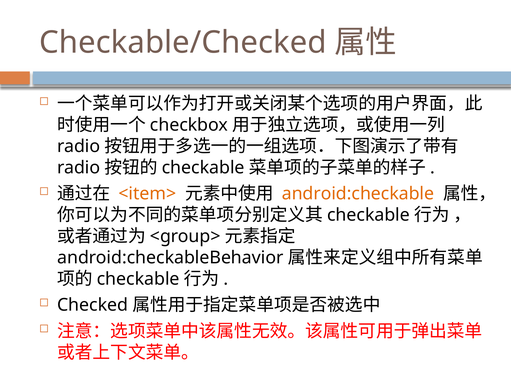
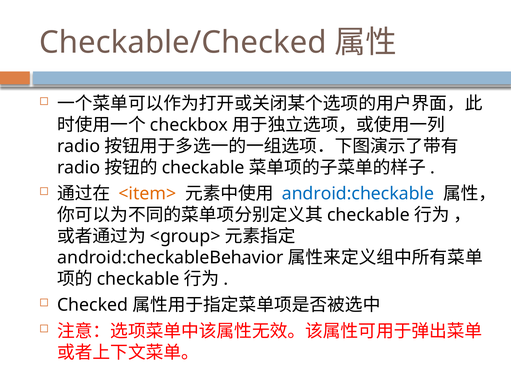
android:checkable colour: orange -> blue
